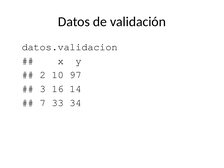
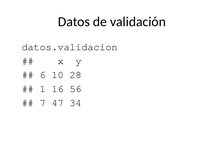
2: 2 -> 6
97: 97 -> 28
3: 3 -> 1
14: 14 -> 56
33: 33 -> 47
